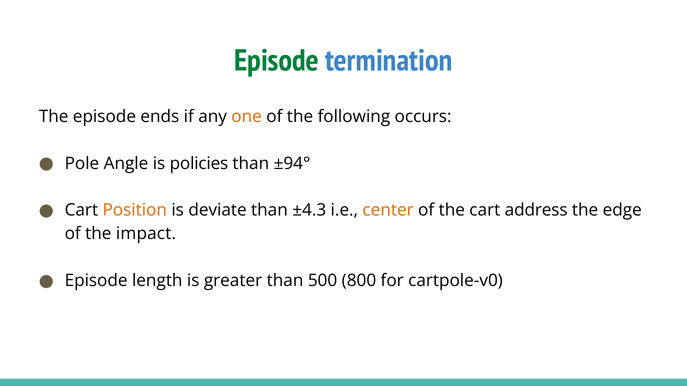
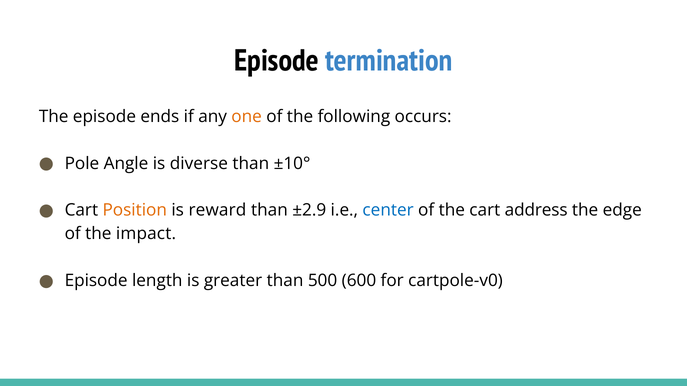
Episode at (277, 61) colour: green -> black
policies: policies -> diverse
±94°: ±94° -> ±10°
deviate: deviate -> reward
±4.3: ±4.3 -> ±2.9
center colour: orange -> blue
800: 800 -> 600
